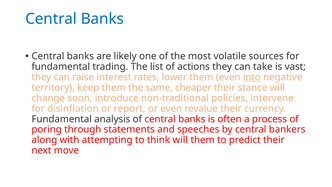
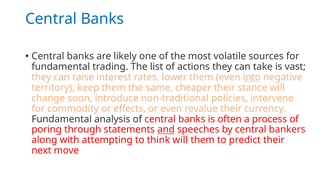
disinflation: disinflation -> commodity
report: report -> effects
and underline: none -> present
